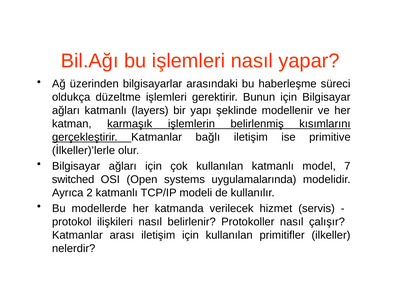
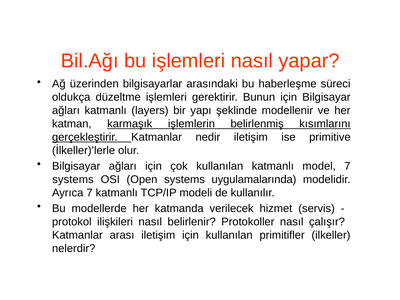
bağlı: bağlı -> nedir
switched at (73, 179): switched -> systems
Ayrıca 2: 2 -> 7
